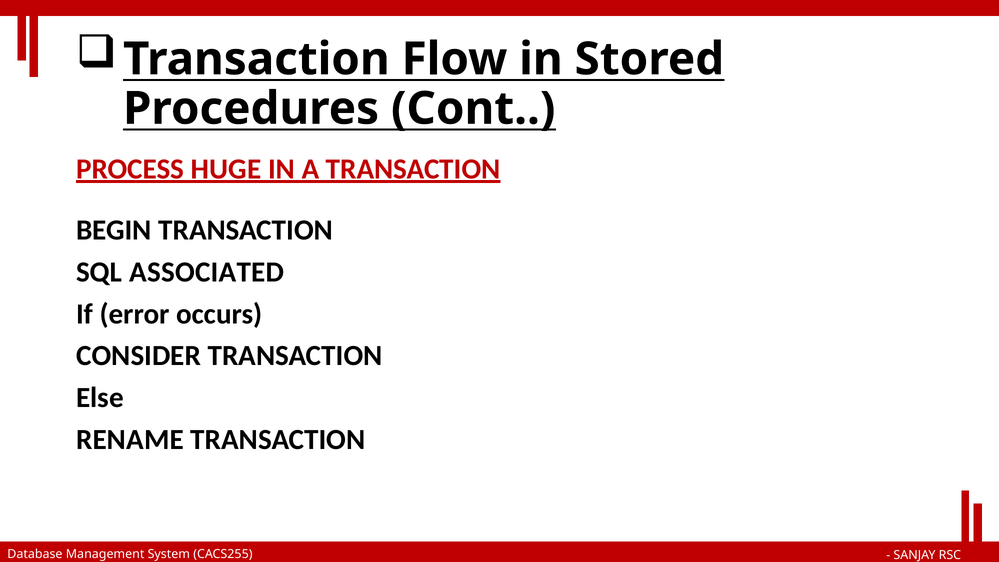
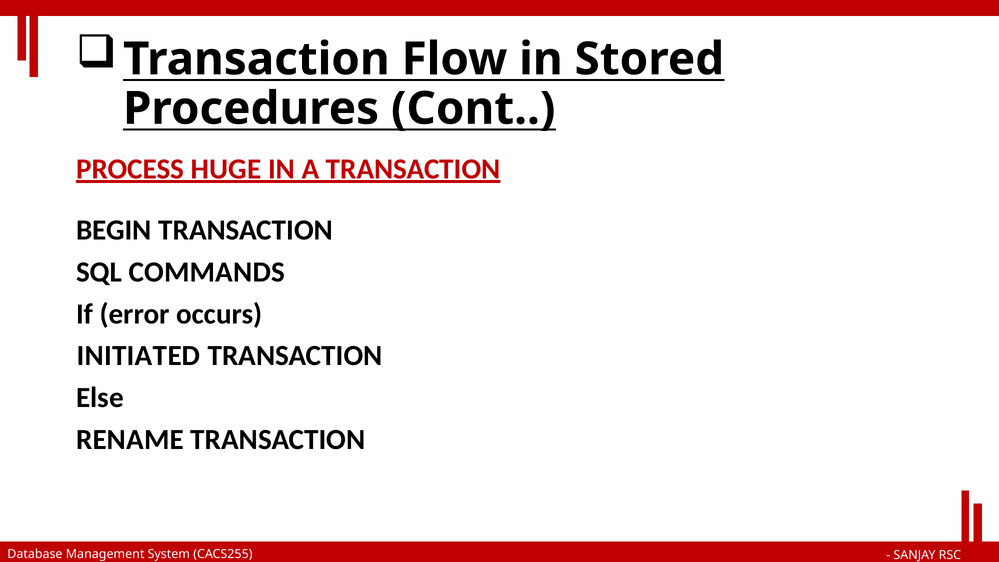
ASSOCIATED: ASSOCIATED -> COMMANDS
CONSIDER: CONSIDER -> INITIATED
